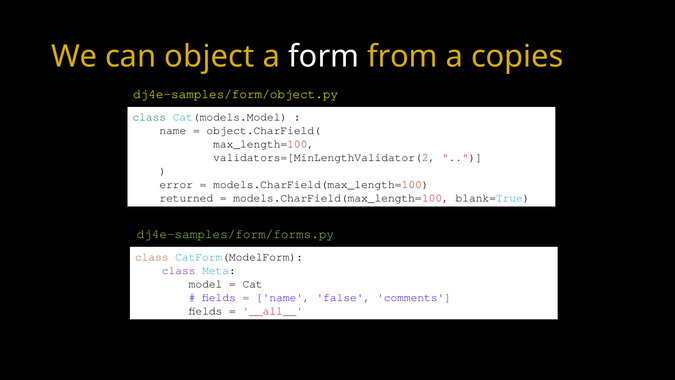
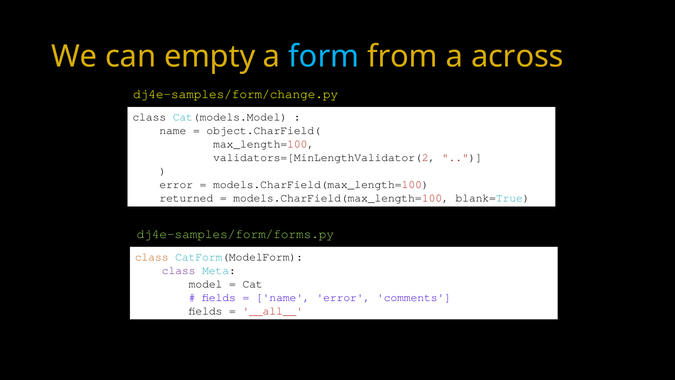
object: object -> empty
form colour: white -> light blue
copies: copies -> across
dj4e-samples/form/object.py: dj4e-samples/form/object.py -> dj4e-samples/form/change.py
class at (149, 117) colour: green -> black
name false: false -> error
